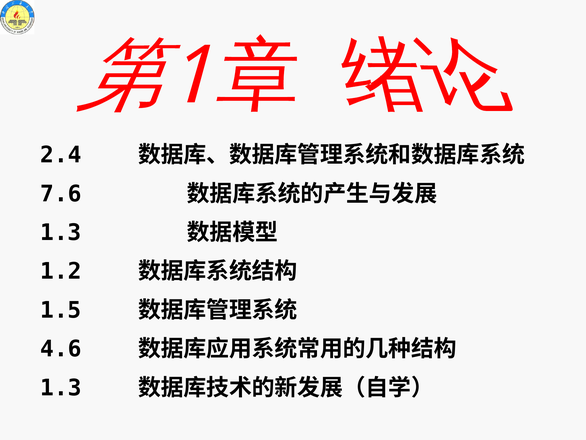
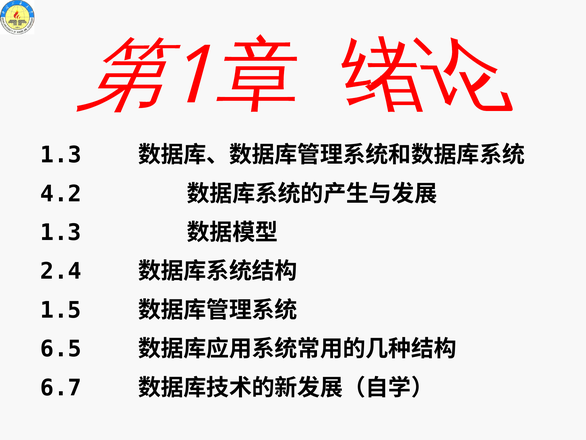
2.4 at (61, 155): 2.4 -> 1.3
7.6: 7.6 -> 4.2
1.2: 1.2 -> 2.4
4.6: 4.6 -> 6.5
1.3 at (61, 387): 1.3 -> 6.7
